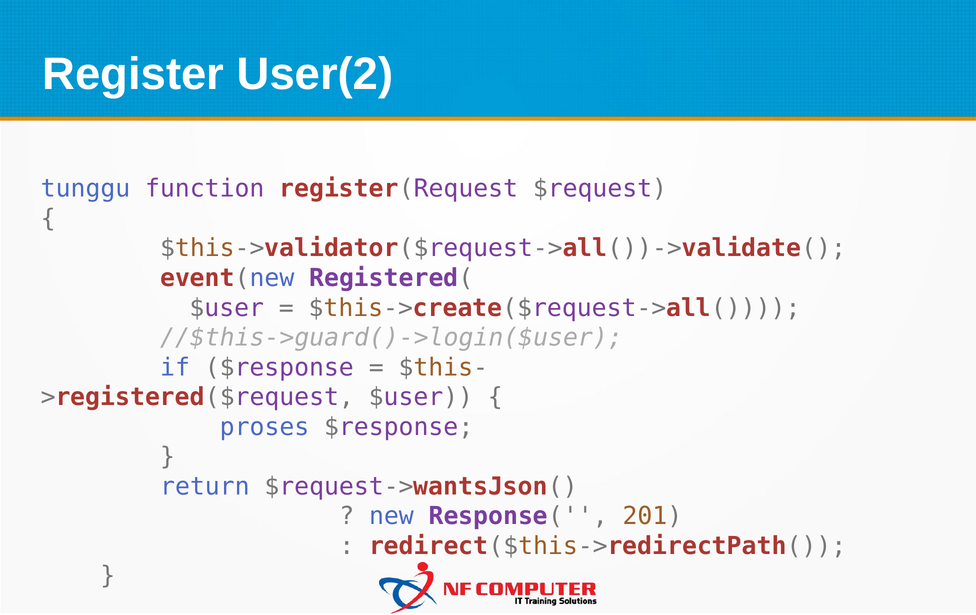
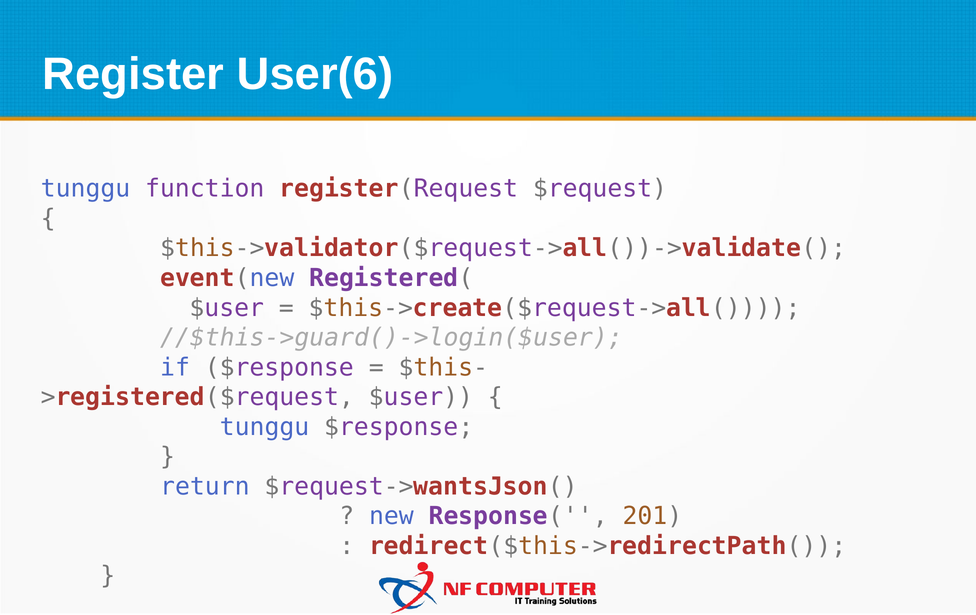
User(2: User(2 -> User(6
proses at (265, 427): proses -> tunggu
